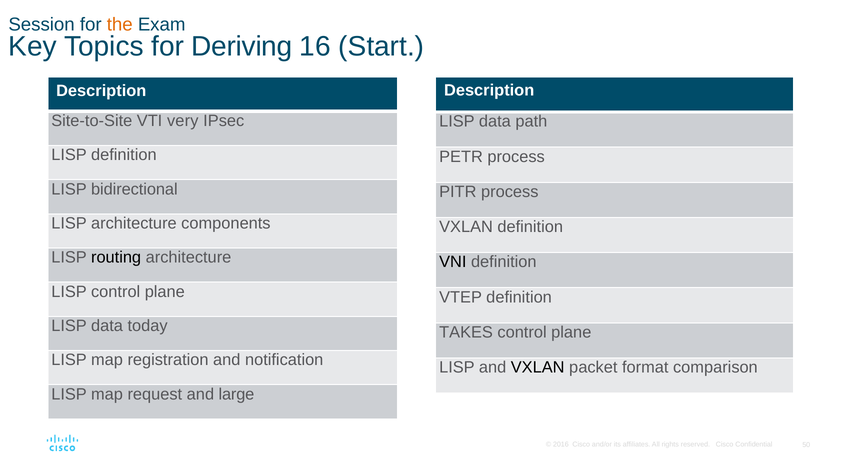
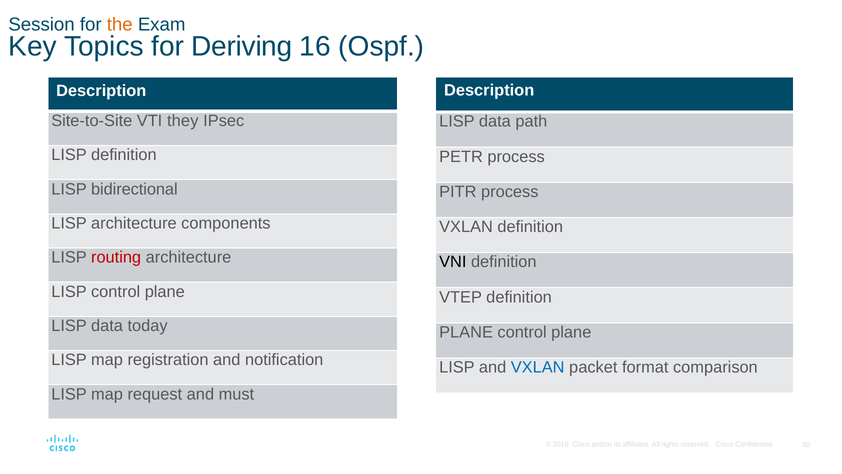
Start: Start -> Ospf
very: very -> they
routing colour: black -> red
TAKES at (466, 332): TAKES -> PLANE
VXLAN at (538, 367) colour: black -> blue
large: large -> must
